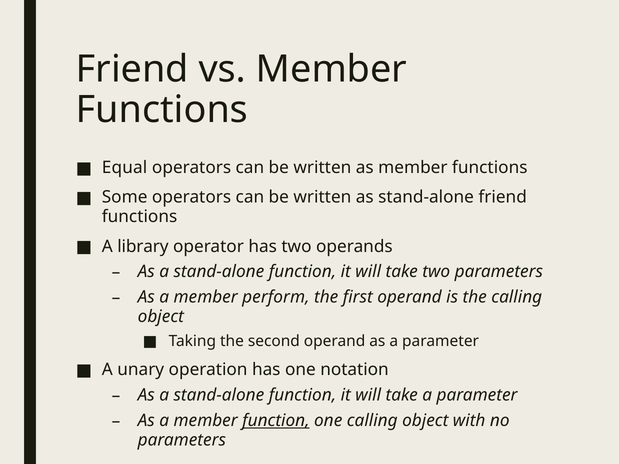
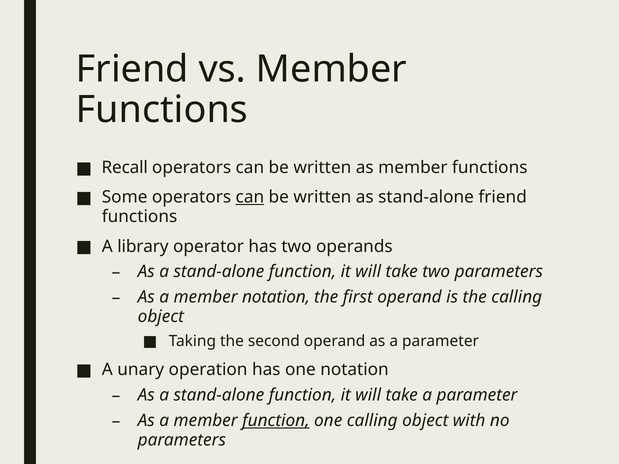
Equal: Equal -> Recall
can at (250, 197) underline: none -> present
member perform: perform -> notation
